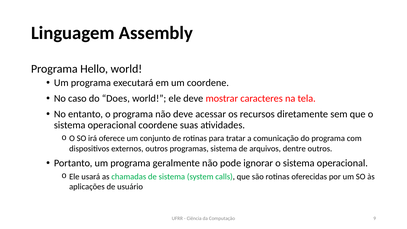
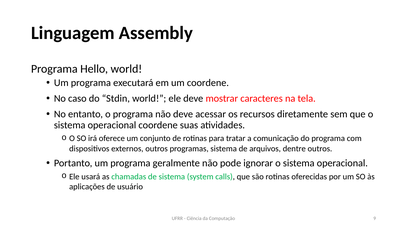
Does: Does -> Stdin
